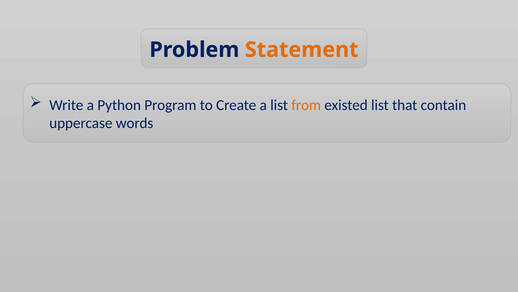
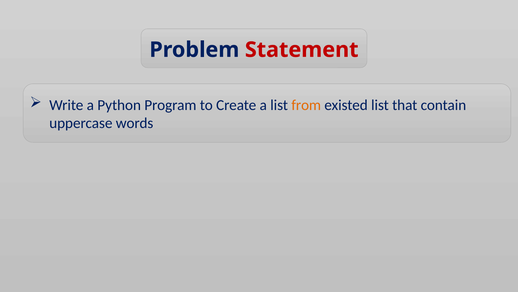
Statement colour: orange -> red
